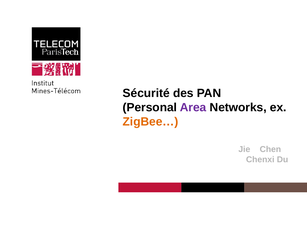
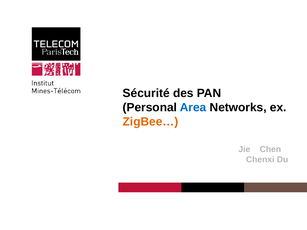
Area colour: purple -> blue
